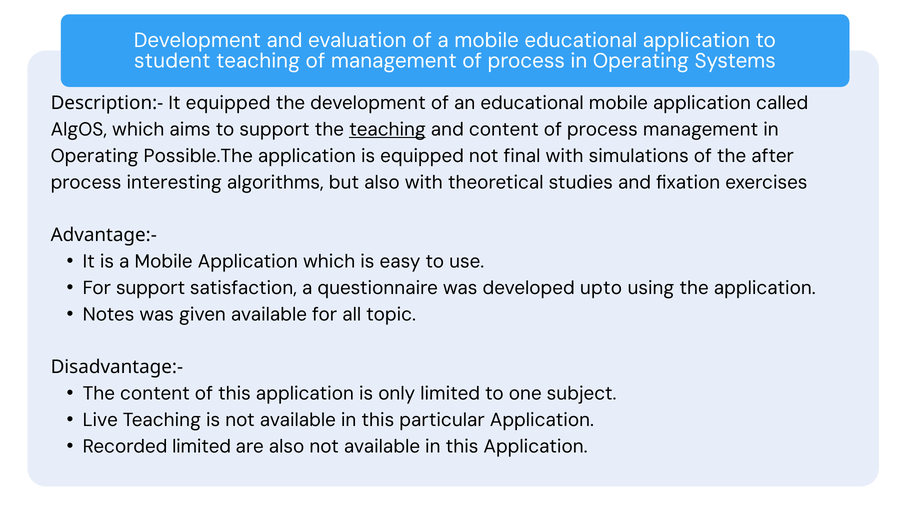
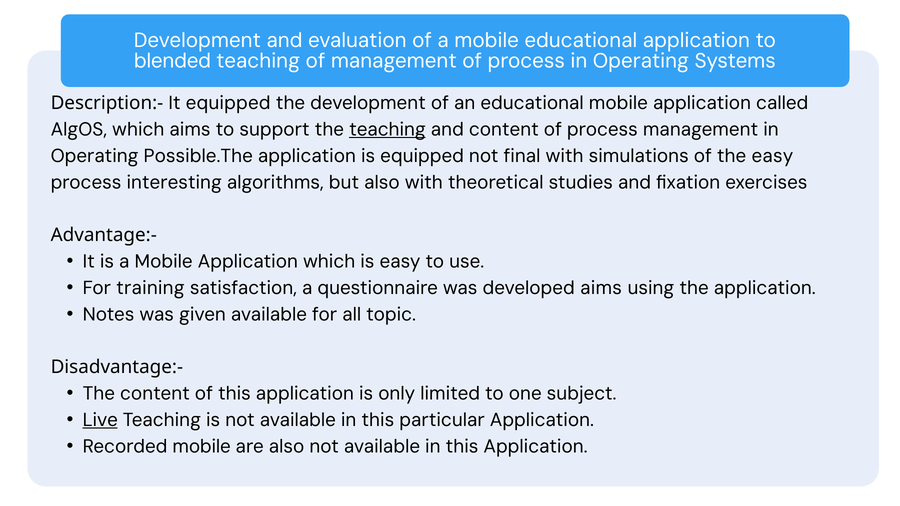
student: student -> blended
the after: after -> easy
For support: support -> training
developed upto: upto -> aims
Live underline: none -> present
Recorded limited: limited -> mobile
